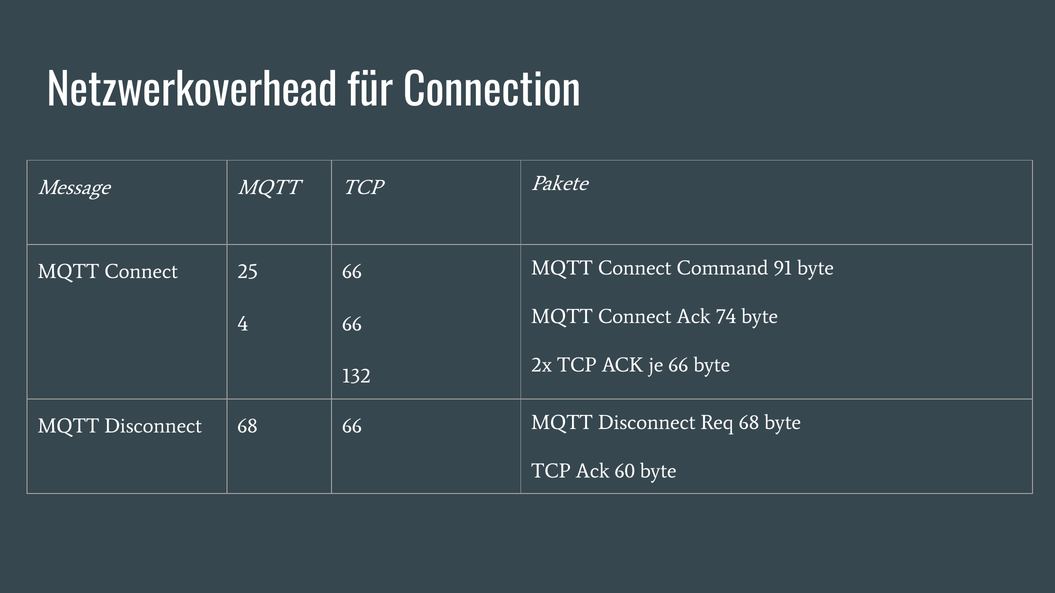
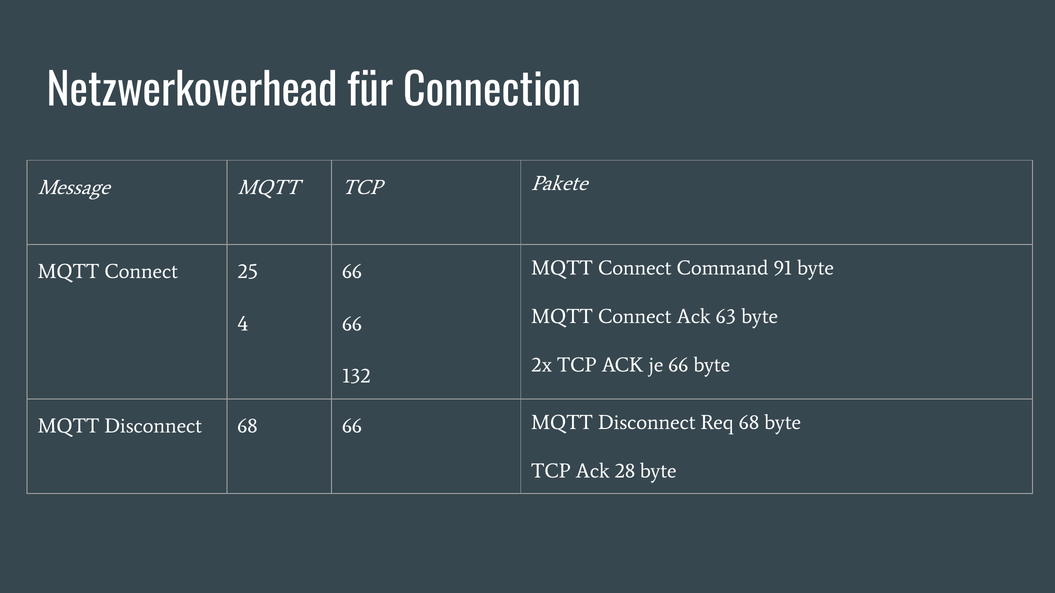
74: 74 -> 63
60: 60 -> 28
